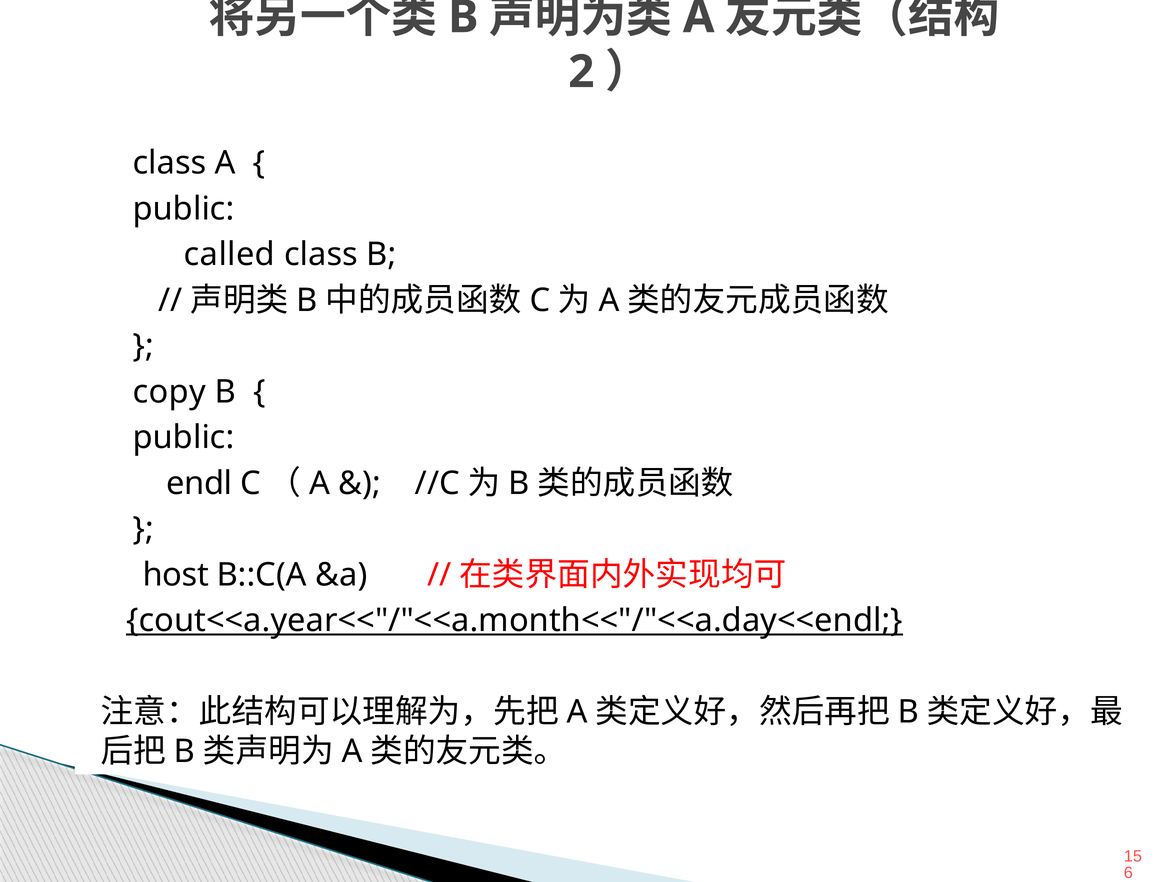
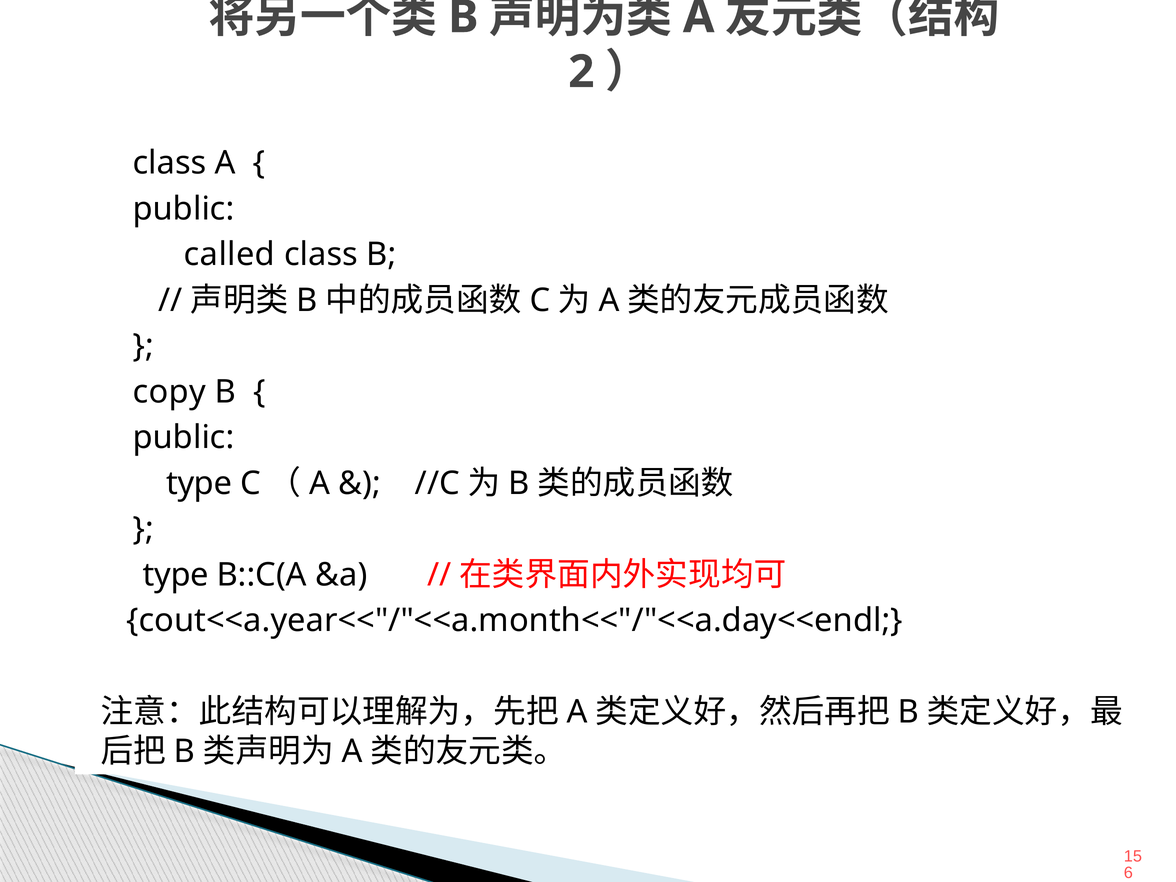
endl at (199, 483): endl -> type
host at (176, 575): host -> type
cout<<a.year<<"/"<<a.month<<"/"<<a.day<<endl underline: present -> none
